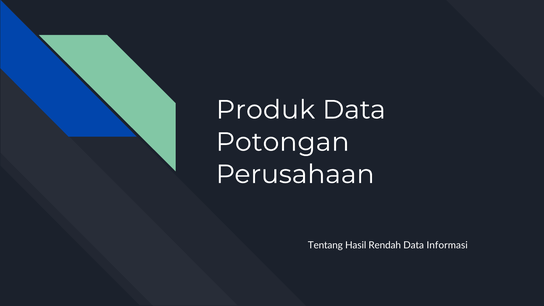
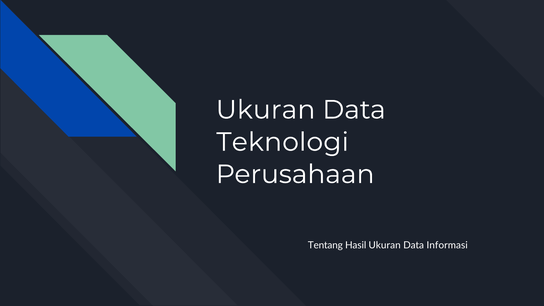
Produk at (266, 110): Produk -> Ukuran
Potongan: Potongan -> Teknologi
Hasil Rendah: Rendah -> Ukuran
